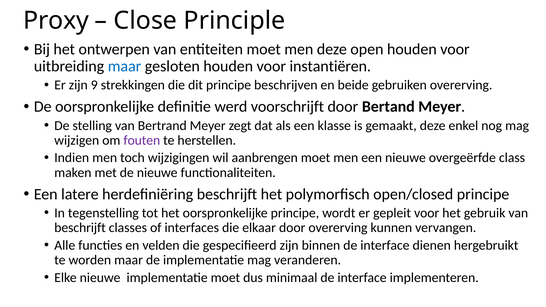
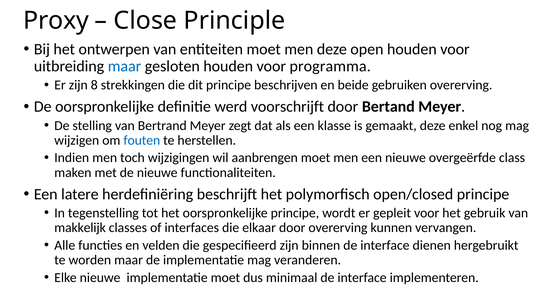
instantiëren: instantiëren -> programma
9: 9 -> 8
fouten colour: purple -> blue
beschrijft at (80, 228): beschrijft -> makkelijk
